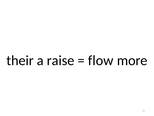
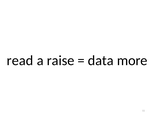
their: their -> read
flow: flow -> data
